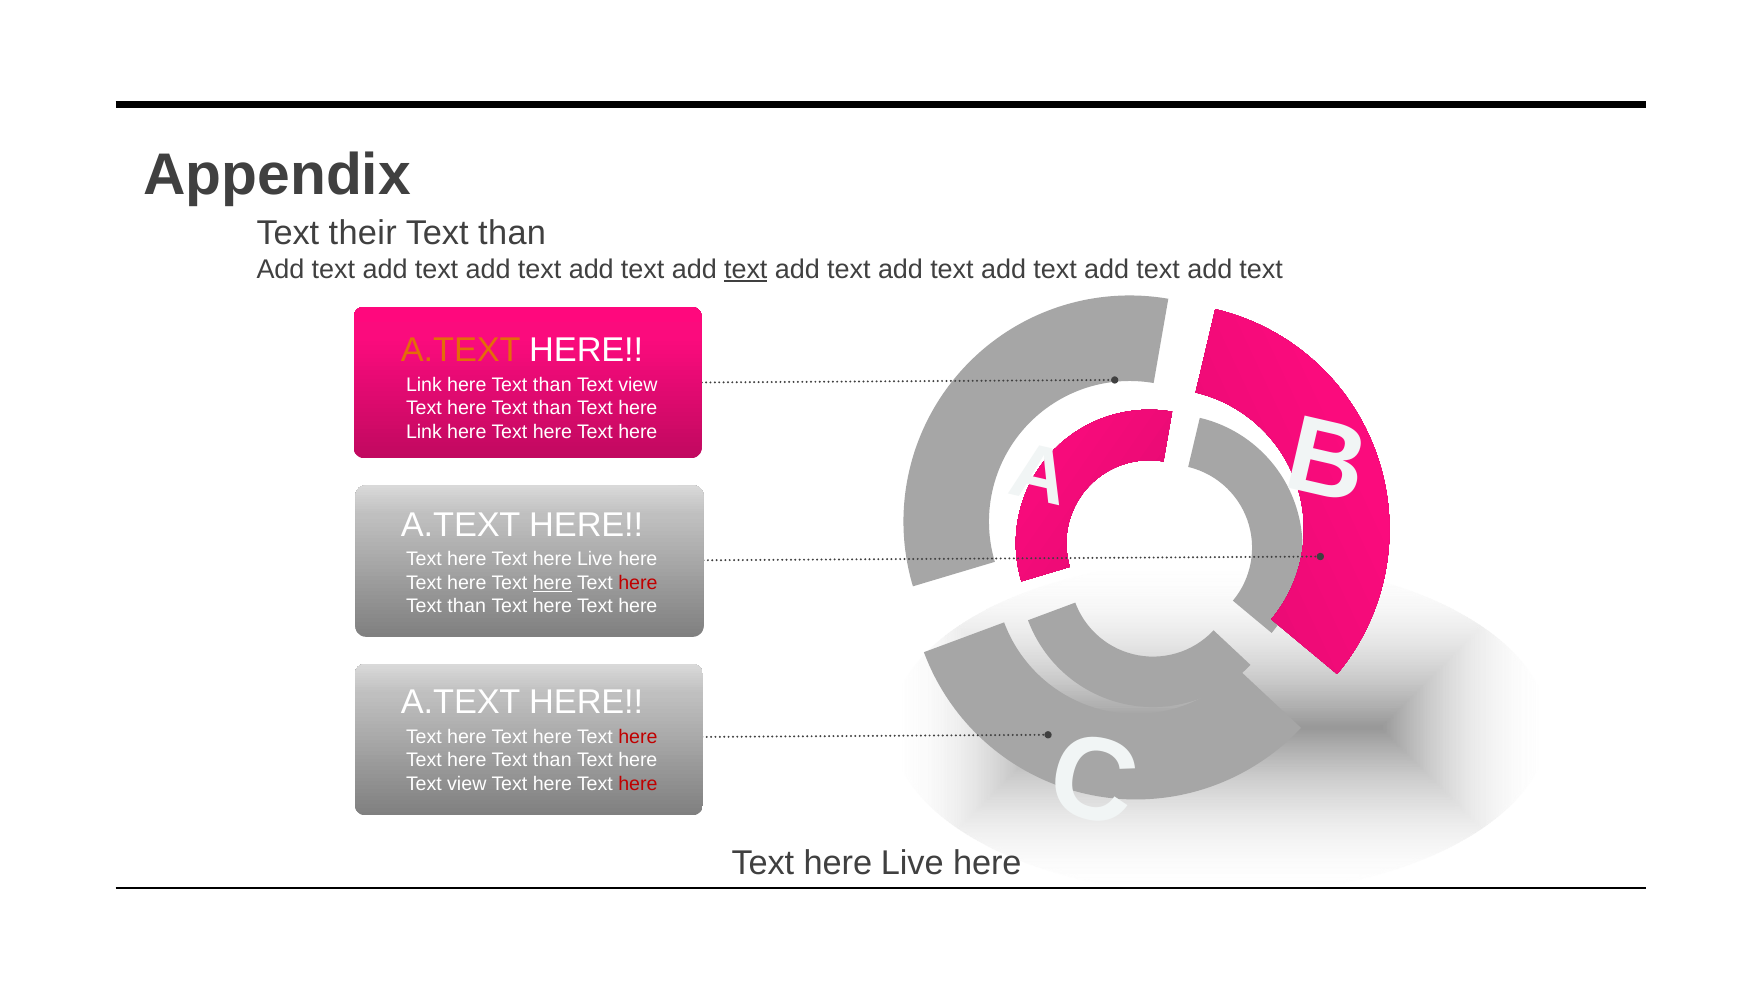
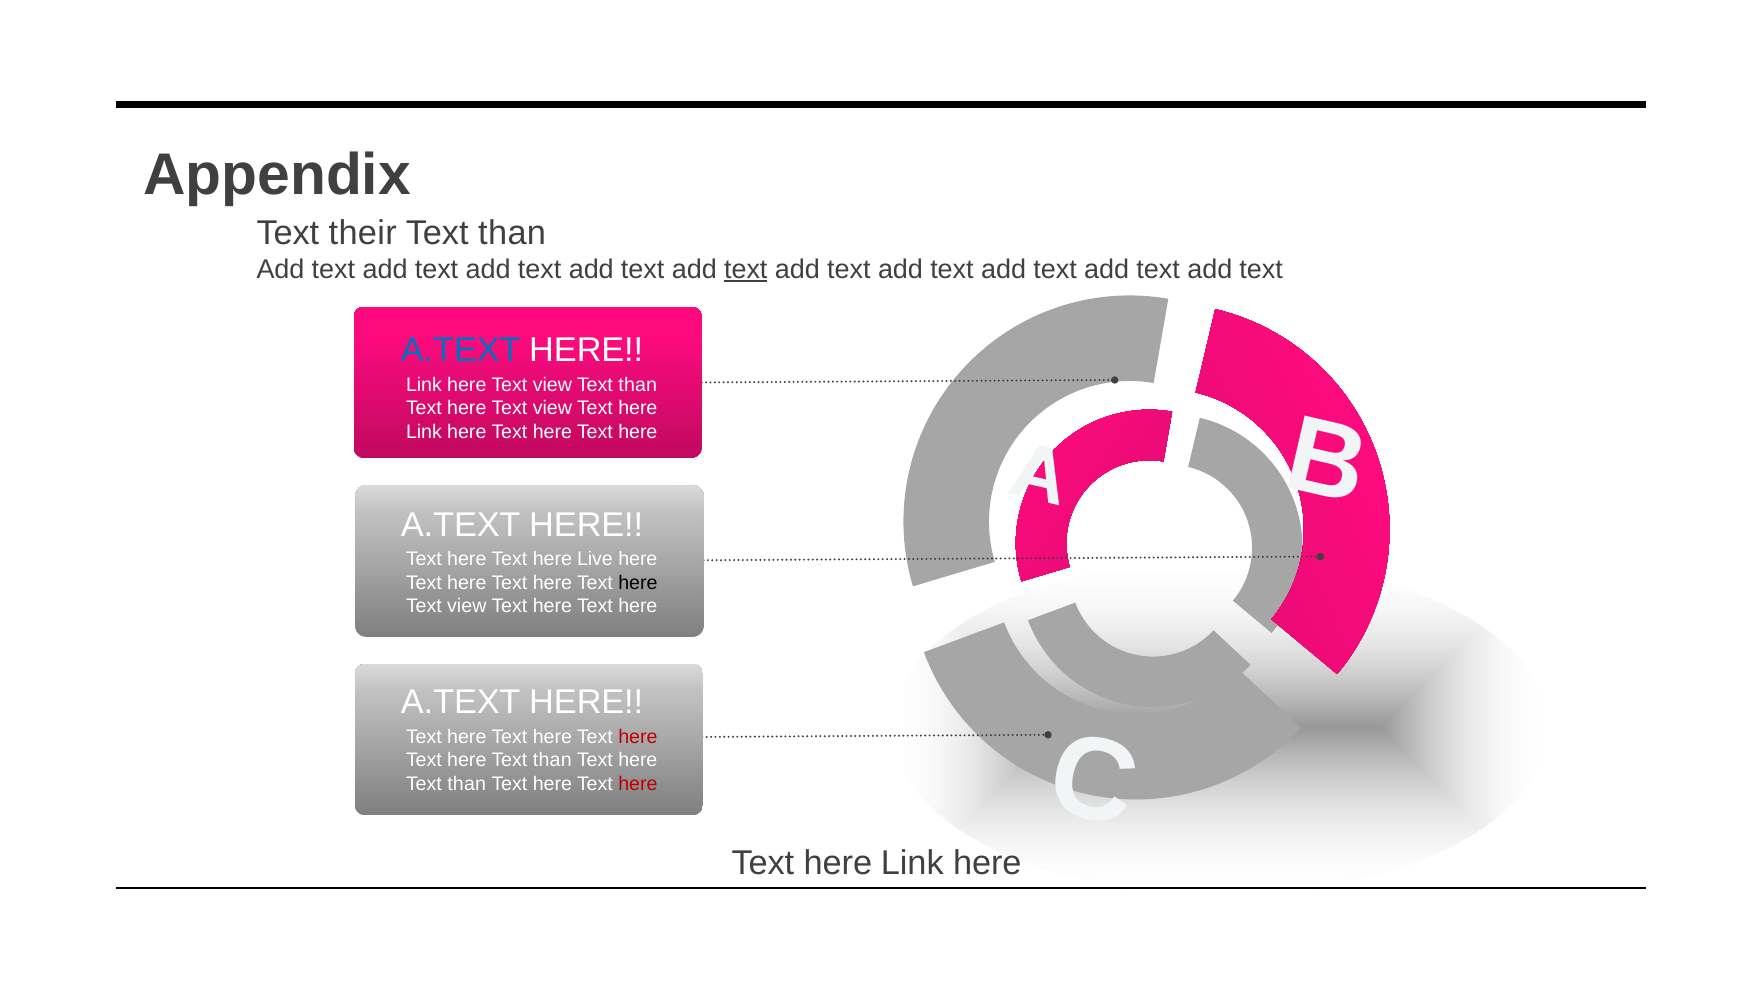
A.TEXT at (461, 350) colour: orange -> blue
than at (552, 385): than -> view
view at (638, 385): view -> than
than at (552, 408): than -> view
here at (552, 583) underline: present -> none
here at (638, 583) colour: red -> black
than at (467, 606): than -> view
view at (467, 784): view -> than
Live at (912, 863): Live -> Link
